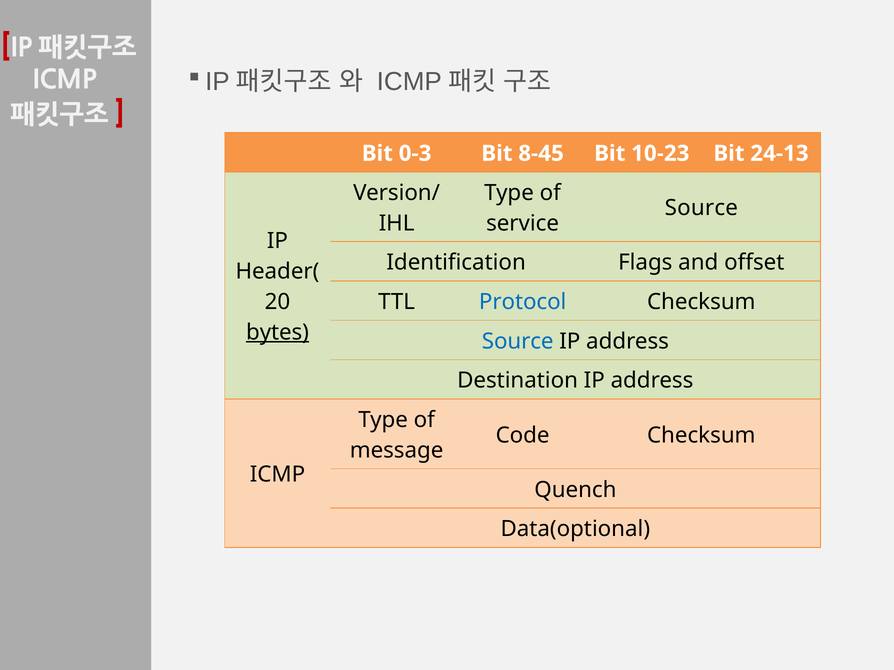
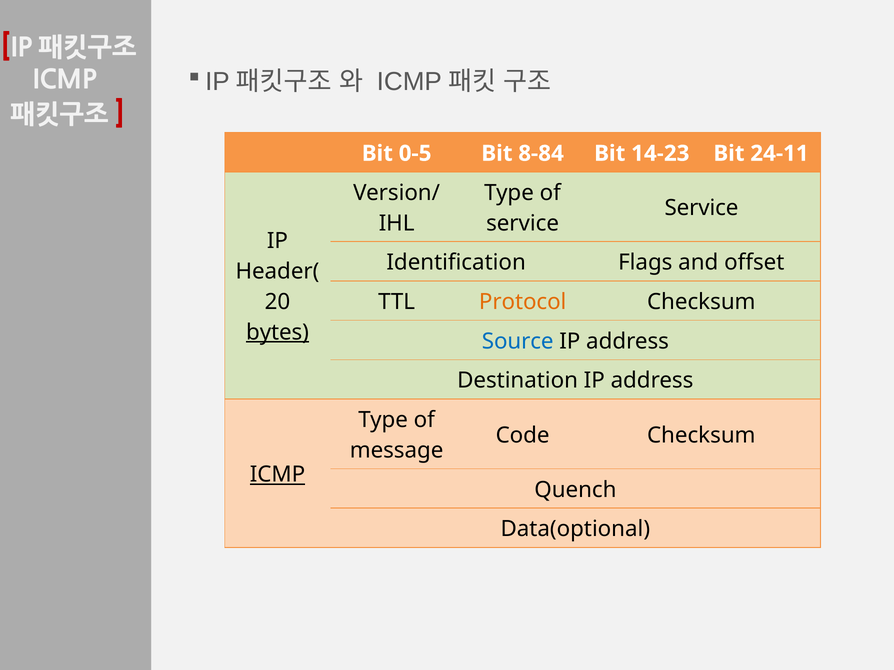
0-3: 0-3 -> 0-5
8-45: 8-45 -> 8-84
10-23: 10-23 -> 14-23
24-13: 24-13 -> 24-11
Source at (701, 208): Source -> Service
Protocol colour: blue -> orange
ICMP at (277, 475) underline: none -> present
